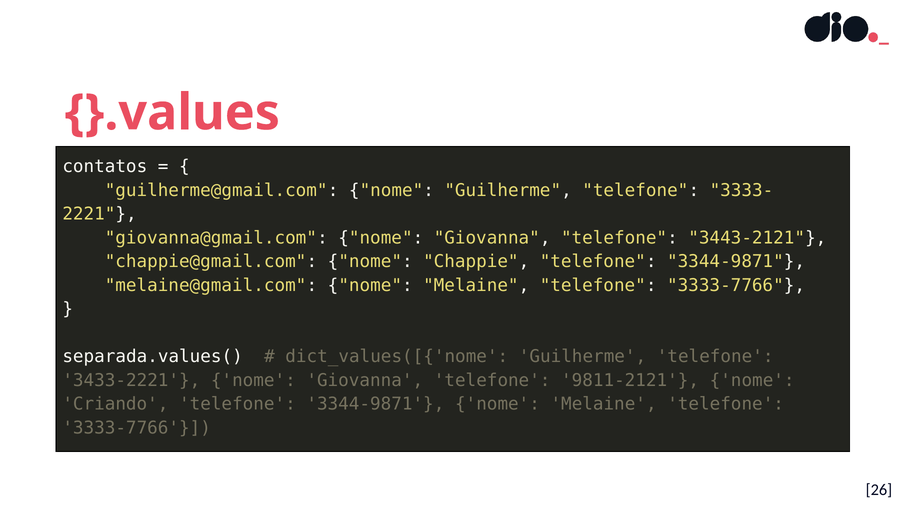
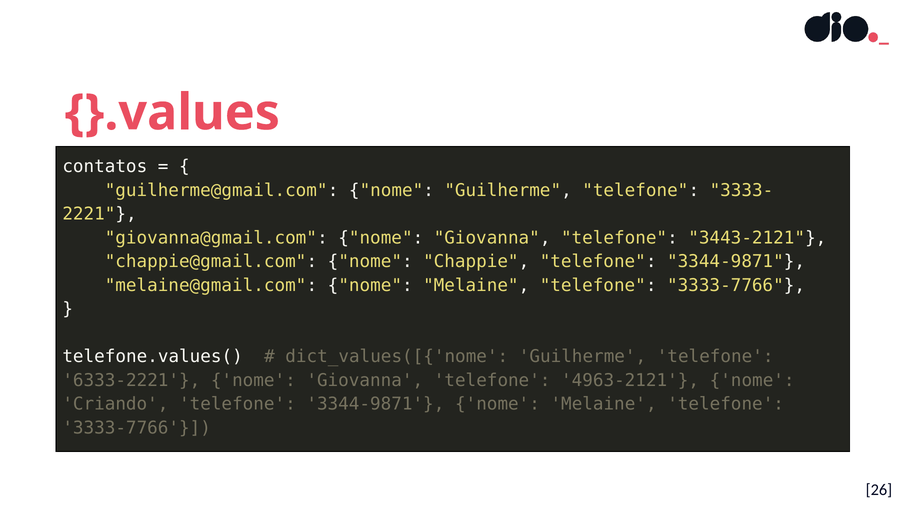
separada.values(: separada.values( -> telefone.values(
3433-2221: 3433-2221 -> 6333-2221
9811-2121: 9811-2121 -> 4963-2121
